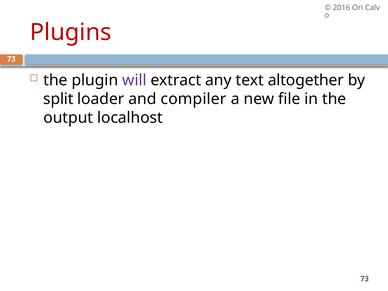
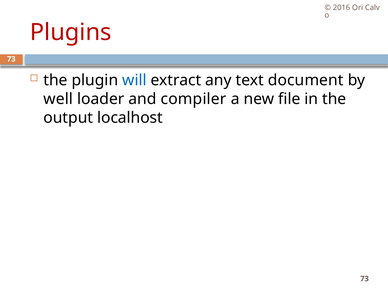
will colour: purple -> blue
altogether: altogether -> document
split: split -> well
